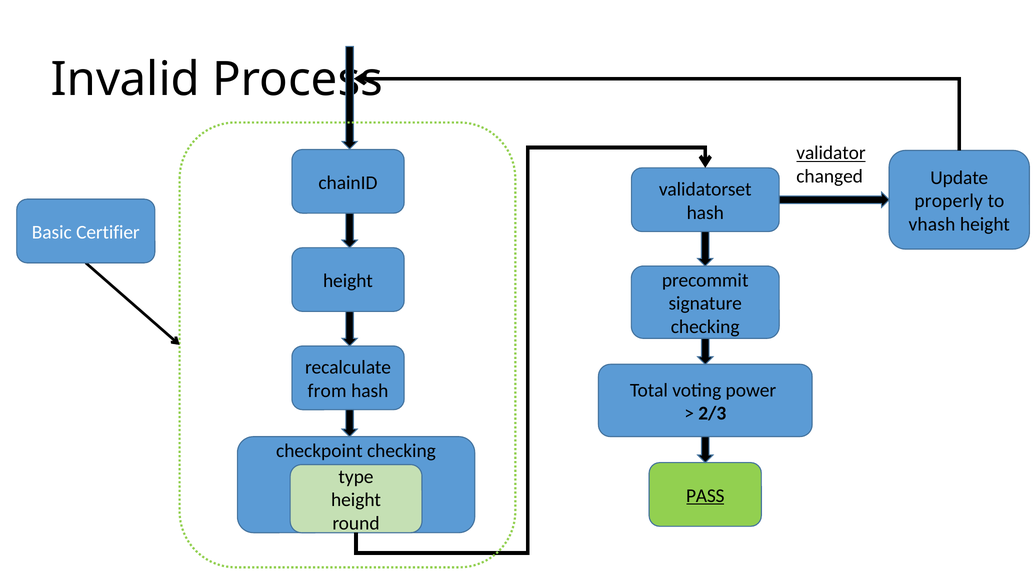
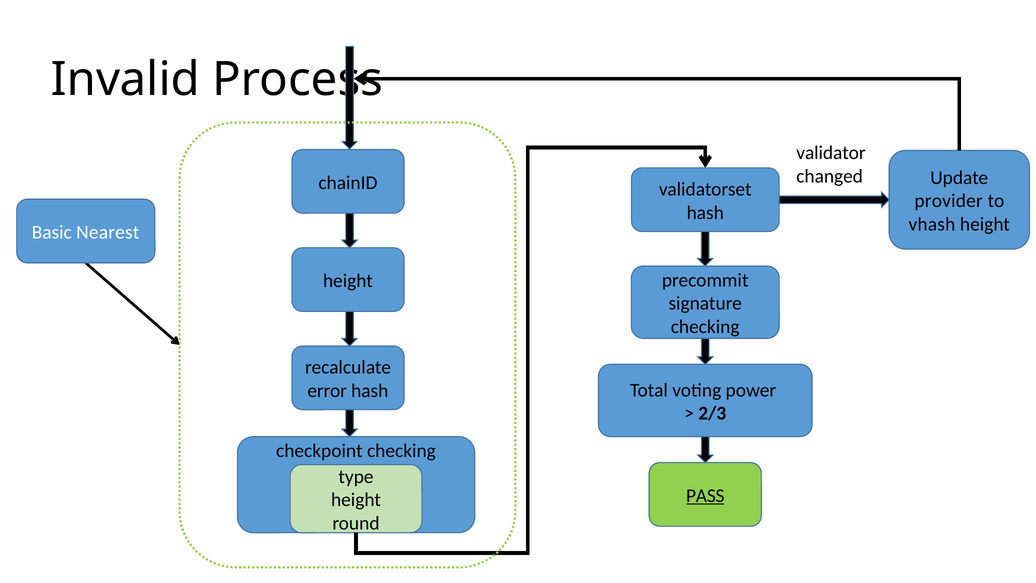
validator underline: present -> none
properly: properly -> provider
Certifier: Certifier -> Nearest
from: from -> error
